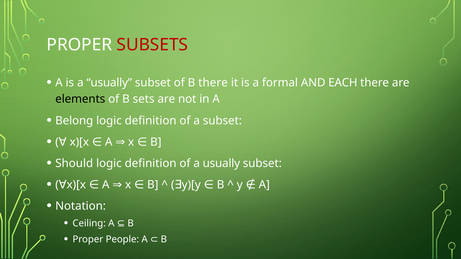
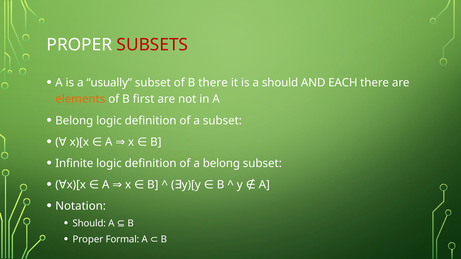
a formal: formal -> should
elements colour: black -> orange
sets: sets -> first
Should: Should -> Infinite
of a usually: usually -> belong
Ceiling at (89, 224): Ceiling -> Should
People: People -> Formal
